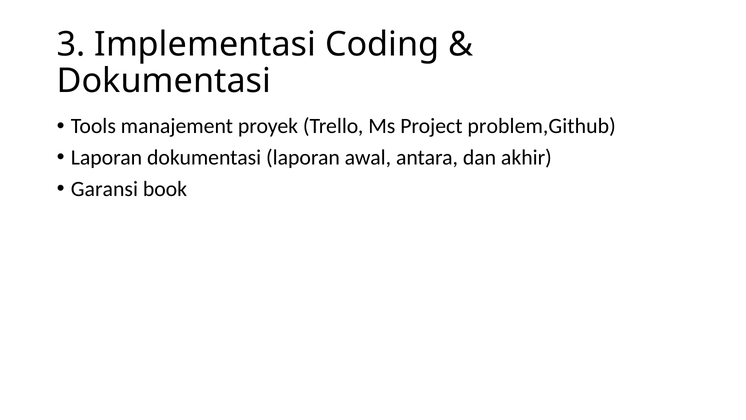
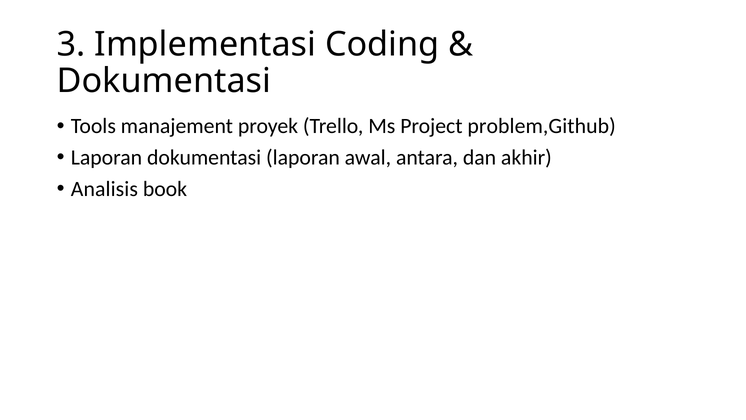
Garansi: Garansi -> Analisis
